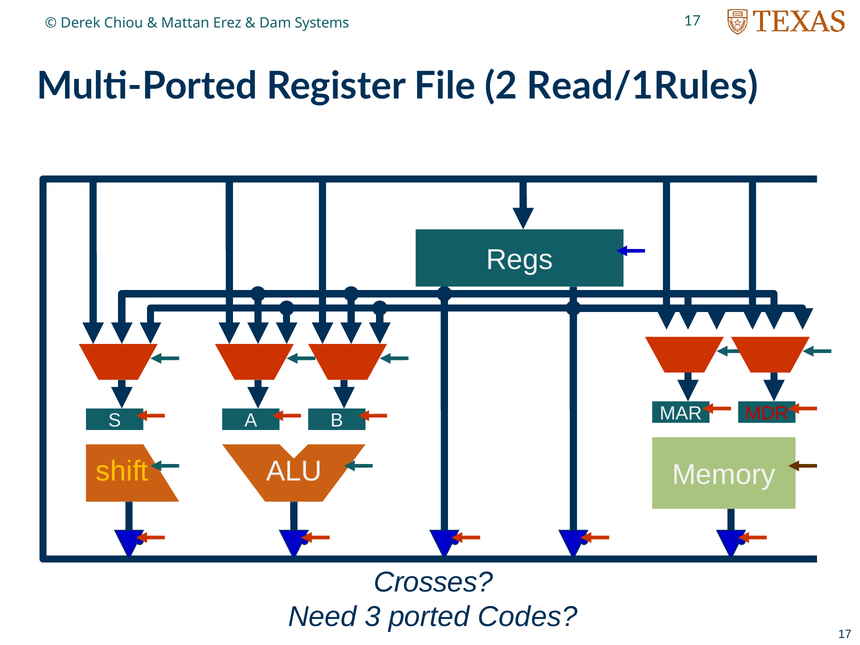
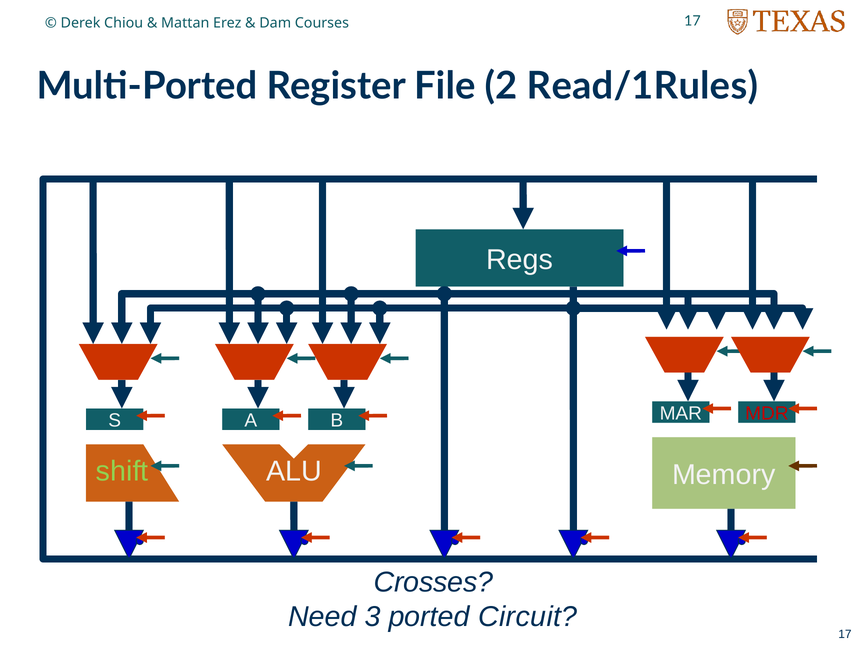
Systems: Systems -> Courses
shift colour: yellow -> light green
Codes: Codes -> Circuit
